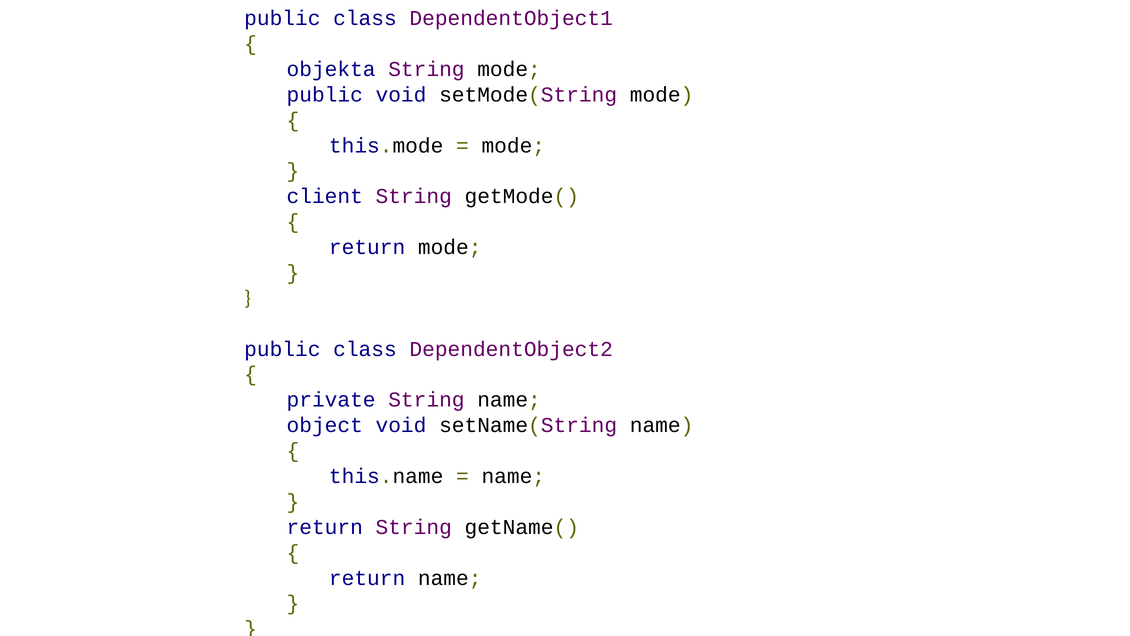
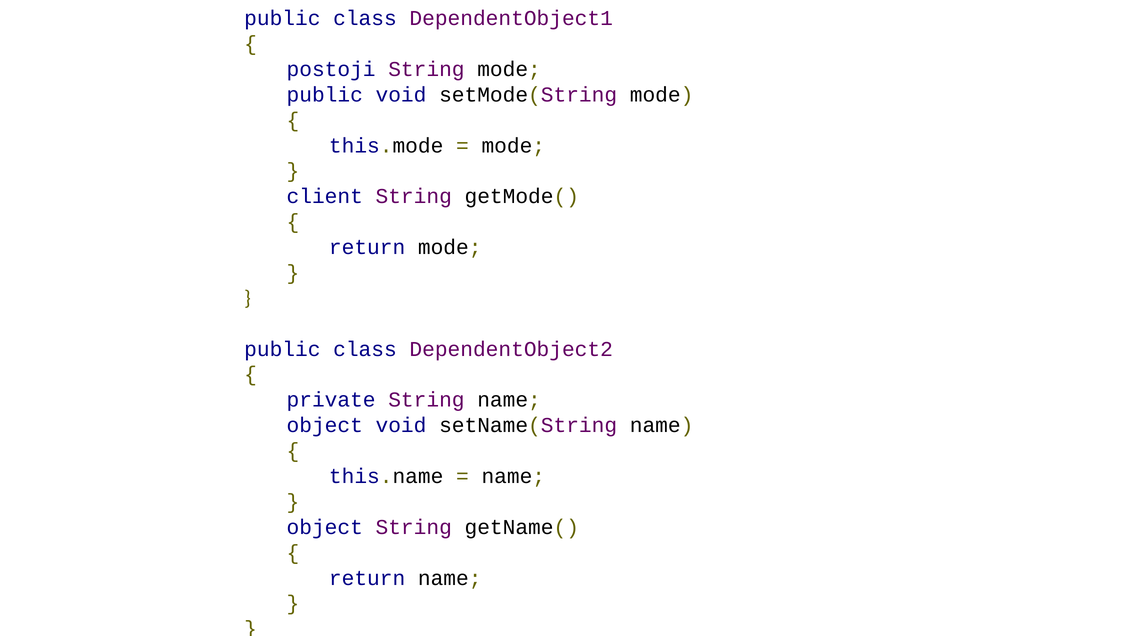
objekta: objekta -> postoji
return at (325, 527): return -> object
